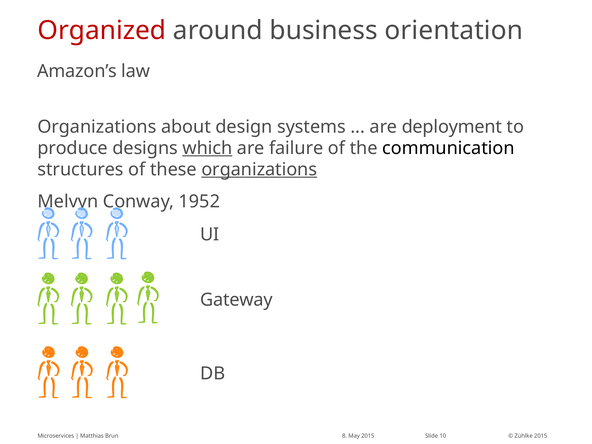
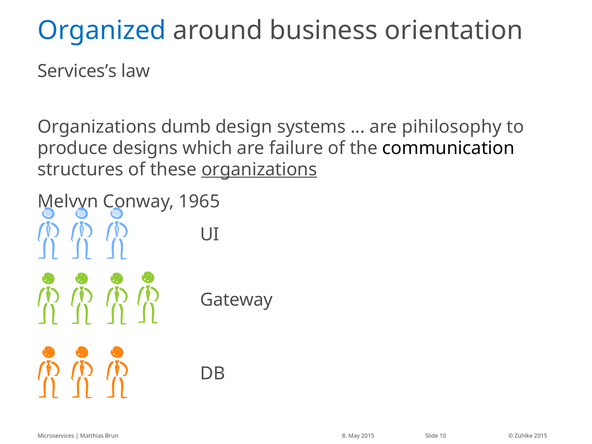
Organized colour: red -> blue
Amazon’s: Amazon’s -> Services’s
about: about -> dumb
deployment: deployment -> pihilosophy
which underline: present -> none
1952: 1952 -> 1965
